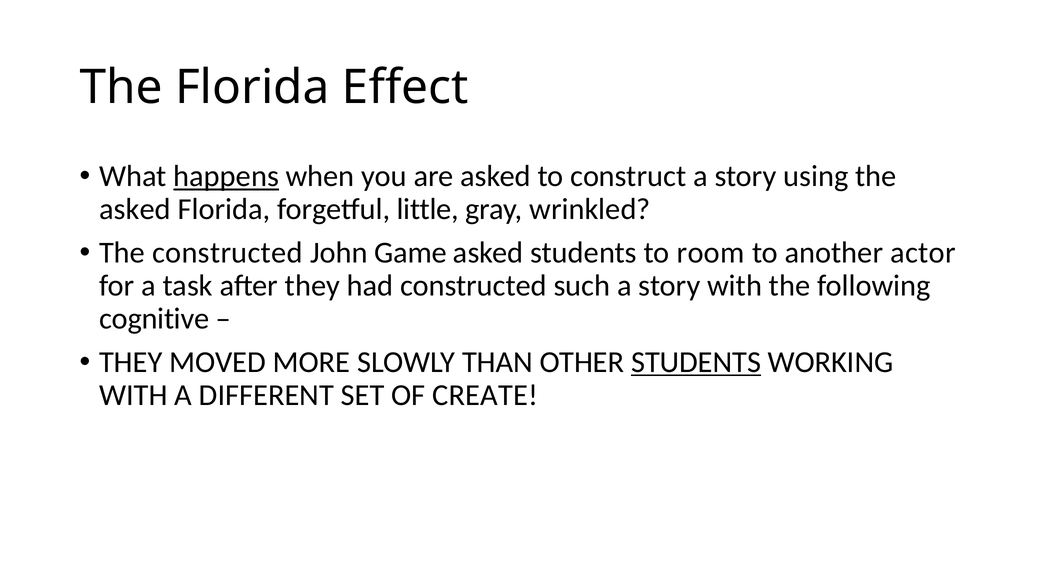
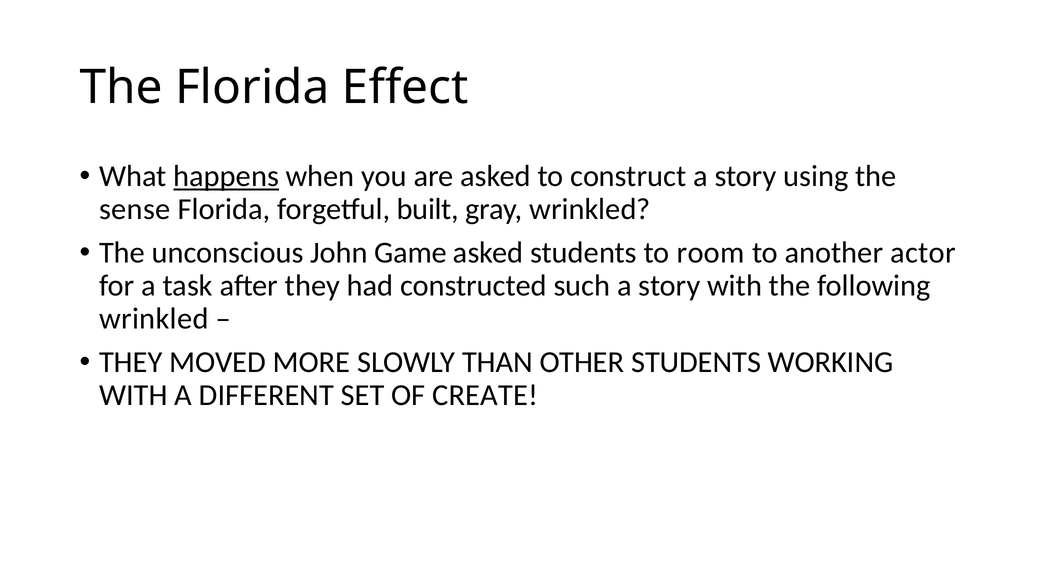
asked at (135, 209): asked -> sense
little: little -> built
The constructed: constructed -> unconscious
cognitive at (154, 319): cognitive -> wrinkled
STUDENTS at (696, 362) underline: present -> none
